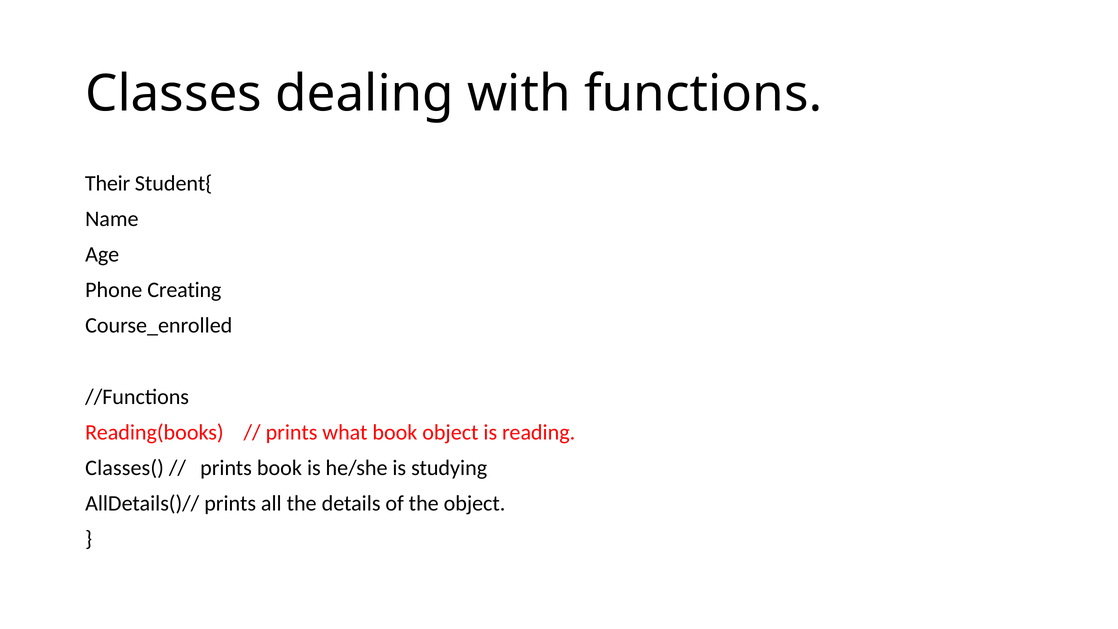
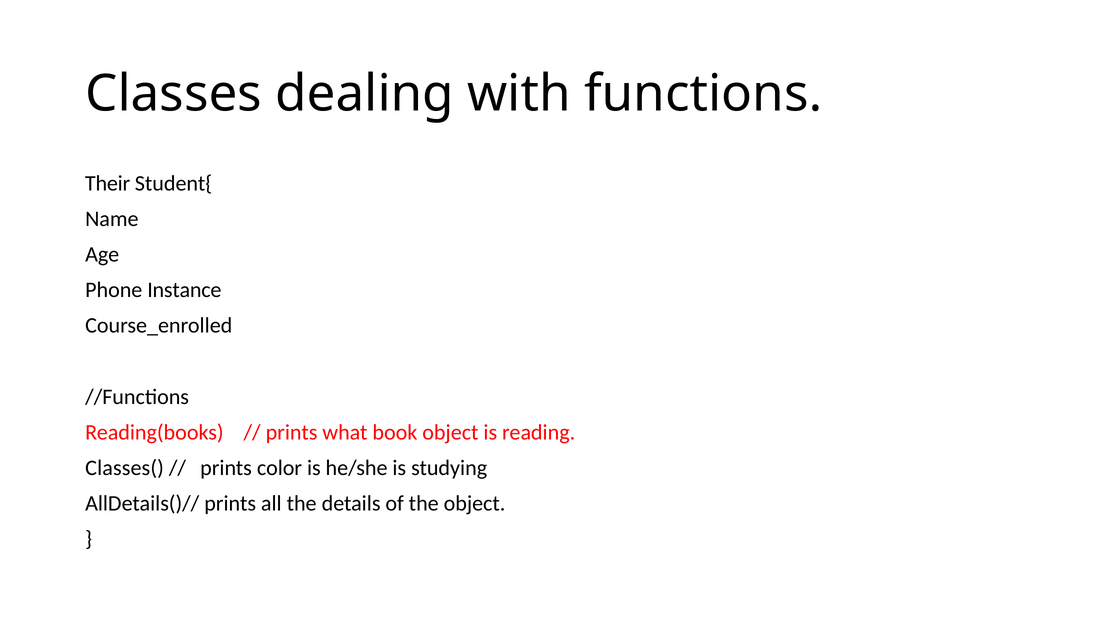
Creating: Creating -> Instance
prints book: book -> color
